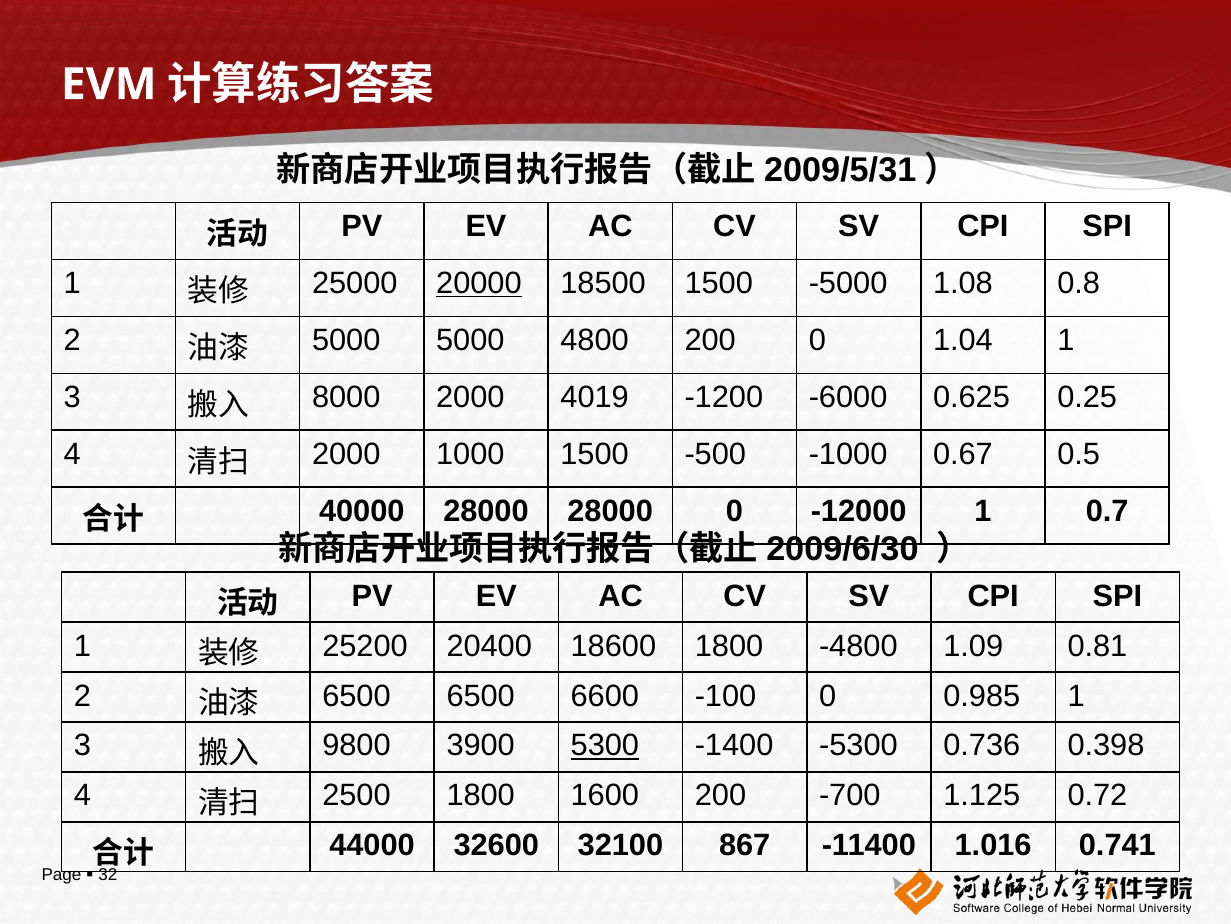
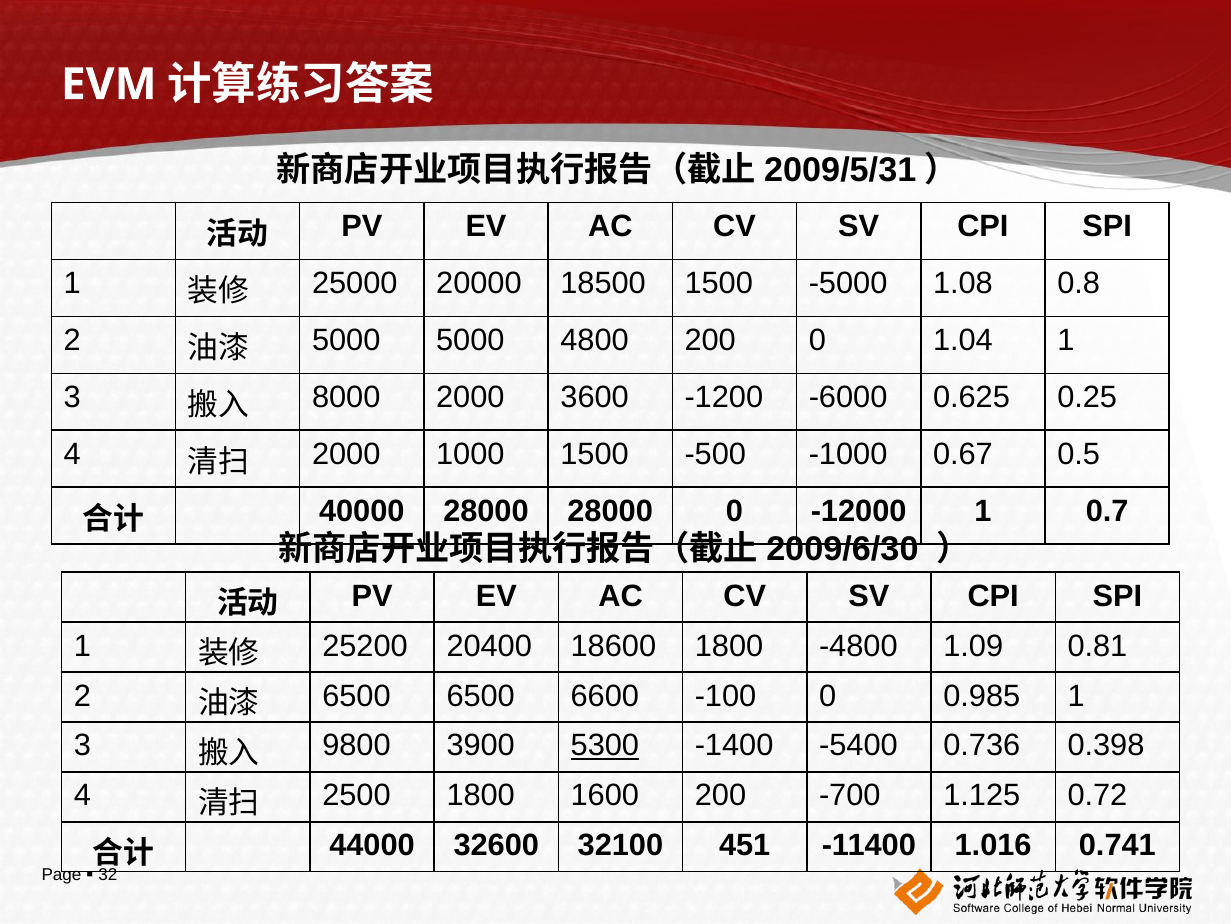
20000 underline: present -> none
4019: 4019 -> 3600
-5300: -5300 -> -5400
867: 867 -> 451
